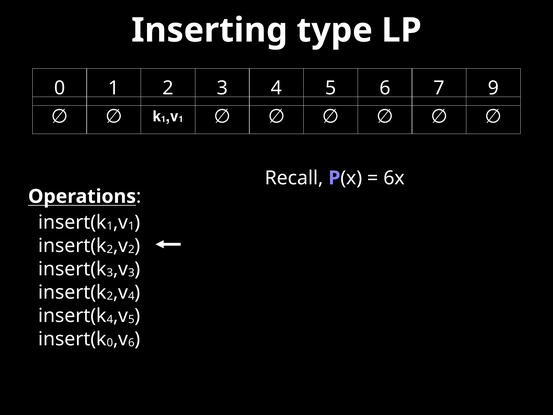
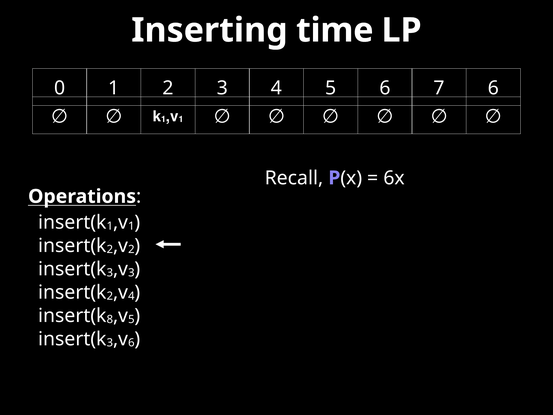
type: type -> time
7 9: 9 -> 6
4 at (110, 319): 4 -> 8
0 at (110, 343): 0 -> 3
